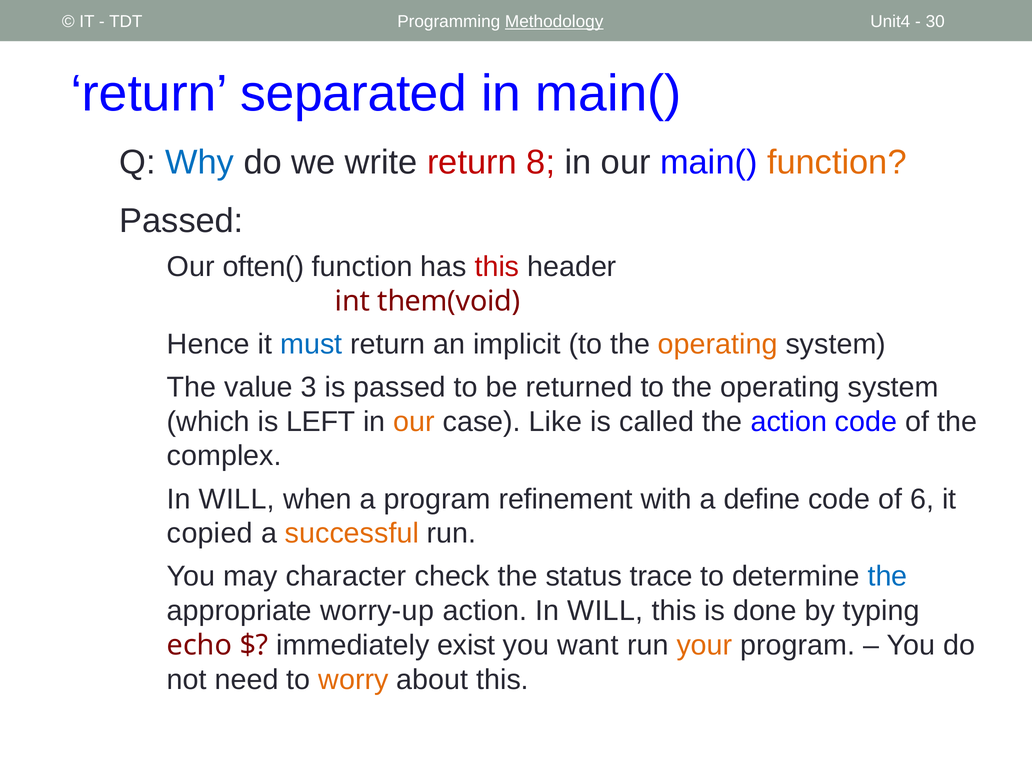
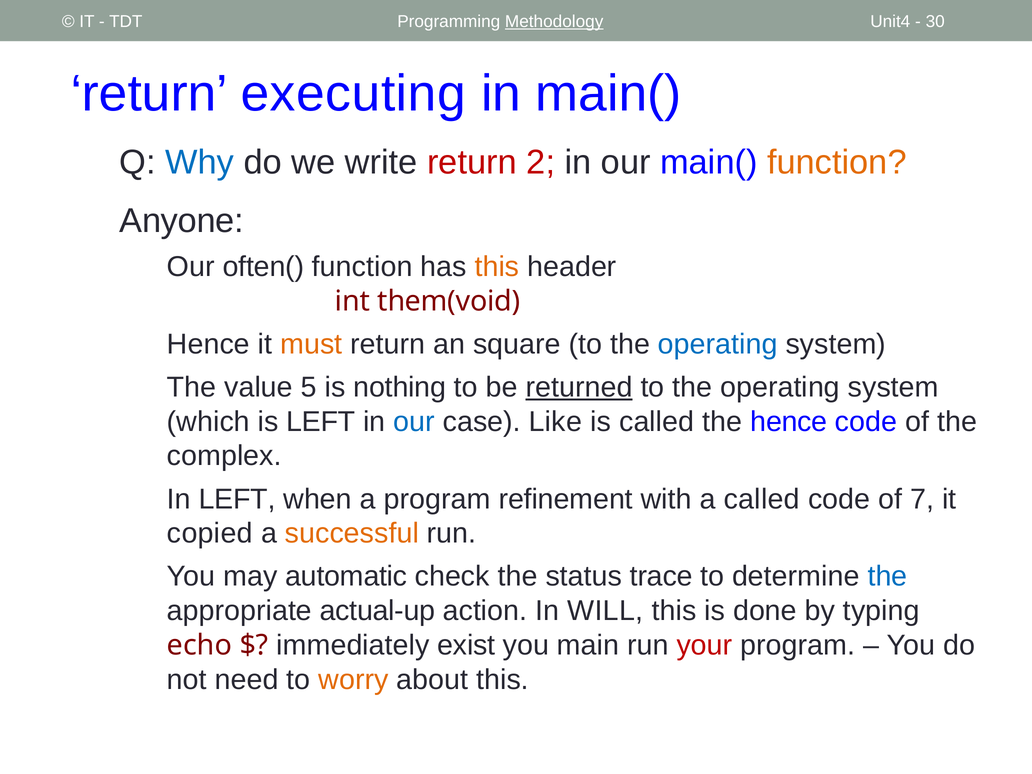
separated: separated -> executing
8: 8 -> 2
Passed at (181, 221): Passed -> Anyone
this at (497, 267) colour: red -> orange
must colour: blue -> orange
implicit: implicit -> square
operating at (718, 344) colour: orange -> blue
3: 3 -> 5
is passed: passed -> nothing
returned underline: none -> present
our at (414, 422) colour: orange -> blue
the action: action -> hence
WILL at (237, 499): WILL -> LEFT
a define: define -> called
6: 6 -> 7
character: character -> automatic
worry-up: worry-up -> actual-up
want: want -> main
your colour: orange -> red
